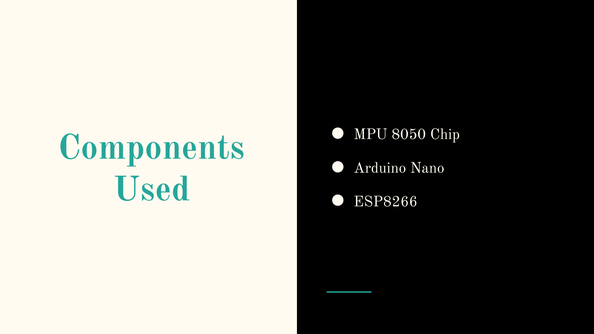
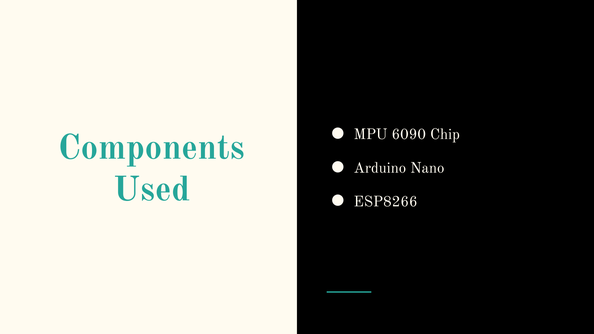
8050: 8050 -> 6090
